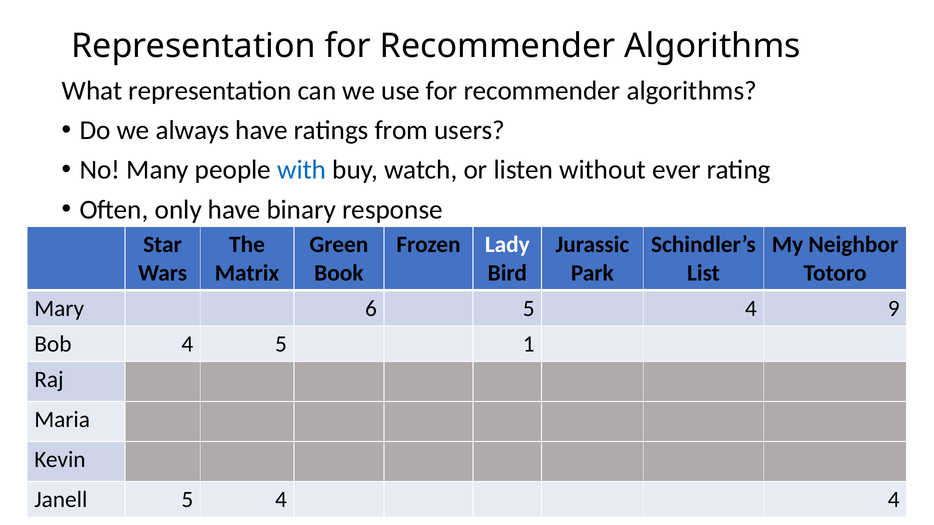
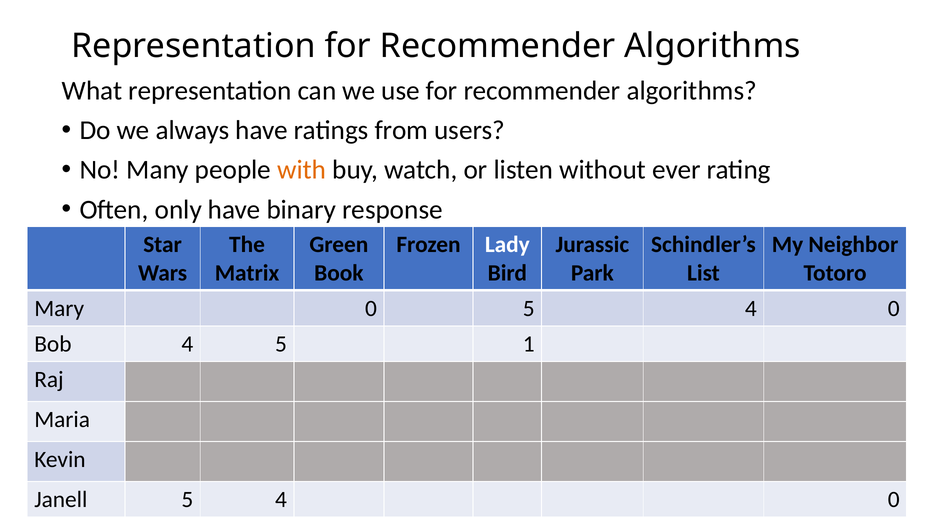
with colour: blue -> orange
Mary 6: 6 -> 0
9 at (894, 309): 9 -> 0
Janell 5 4 4: 4 -> 0
